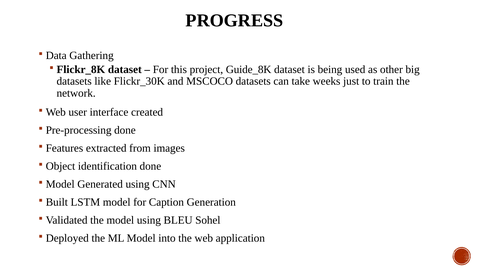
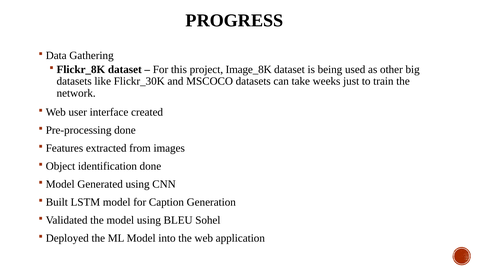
Guide_8K: Guide_8K -> Image_8K
